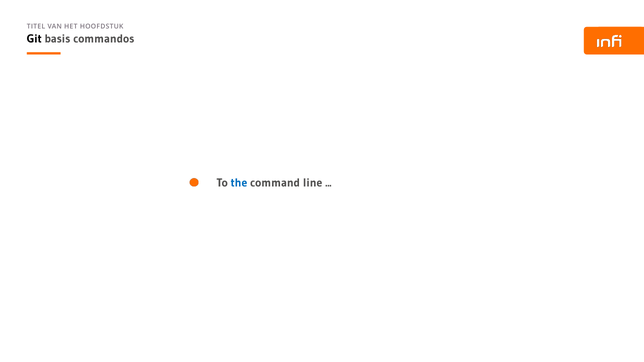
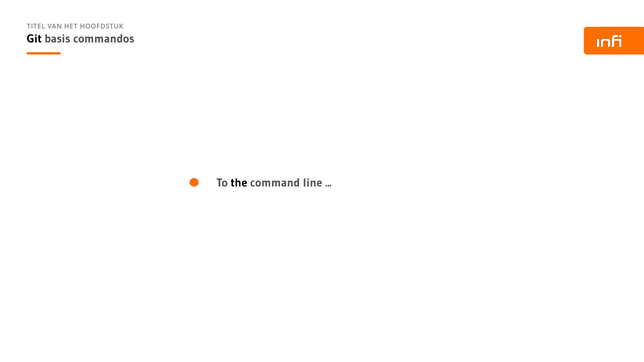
the colour: blue -> black
